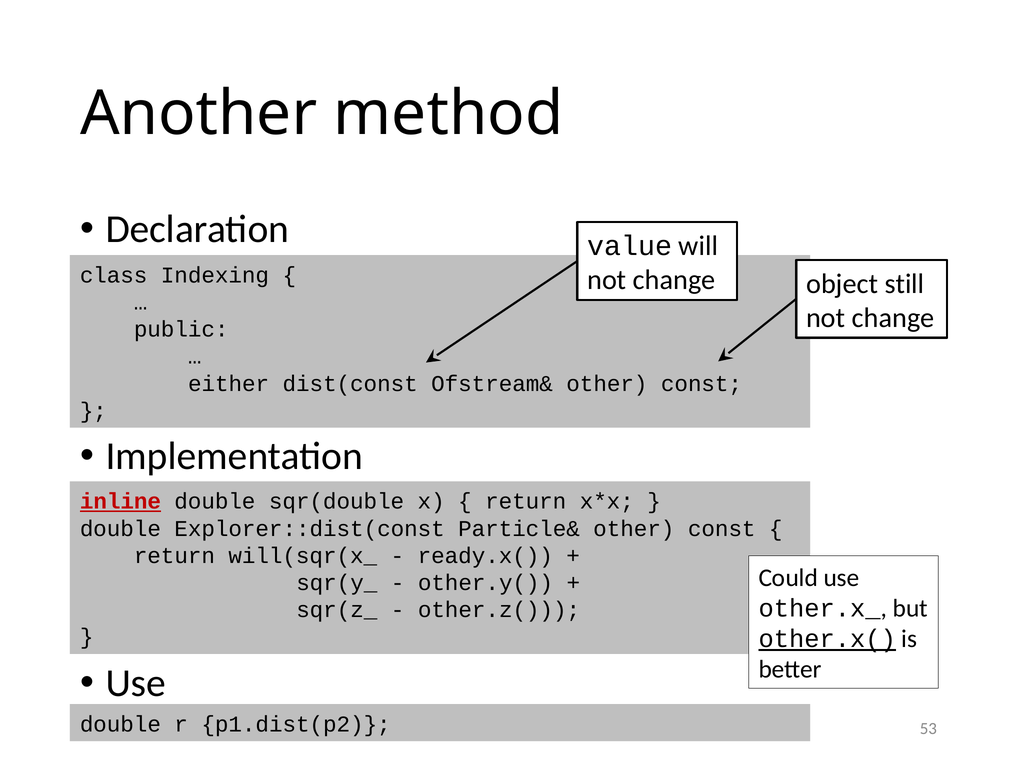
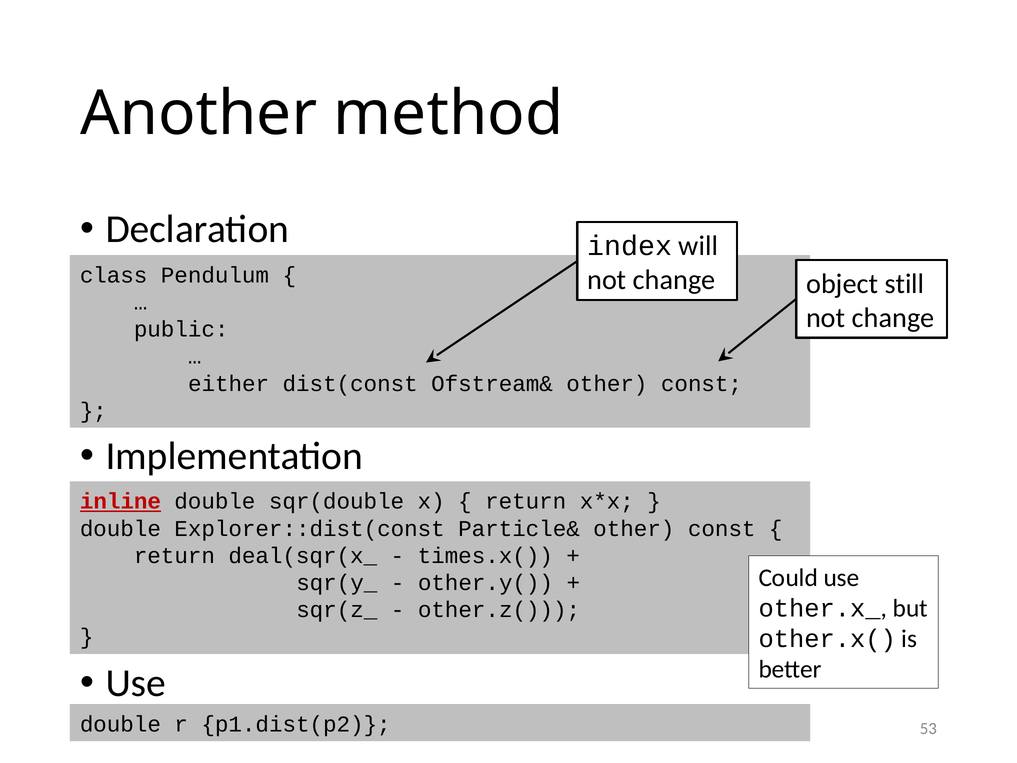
value: value -> index
Indexing: Indexing -> Pendulum
will(sqr(x_: will(sqr(x_ -> deal(sqr(x_
ready.x(: ready.x( -> times.x(
other.x( underline: present -> none
